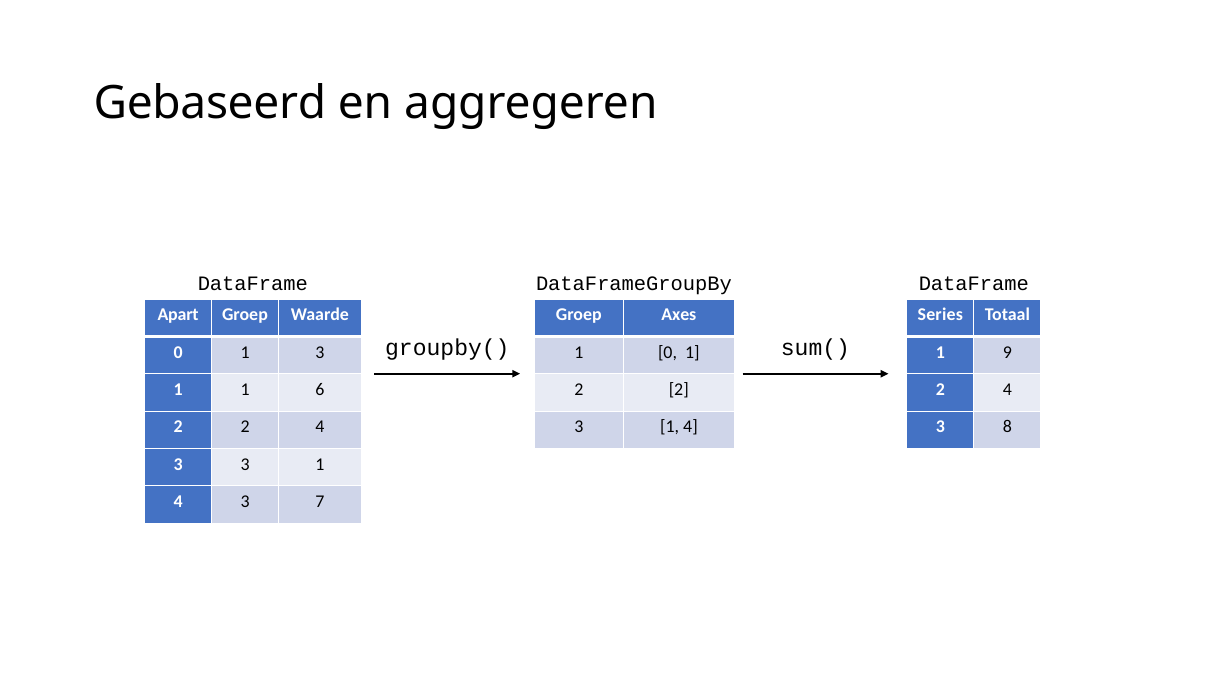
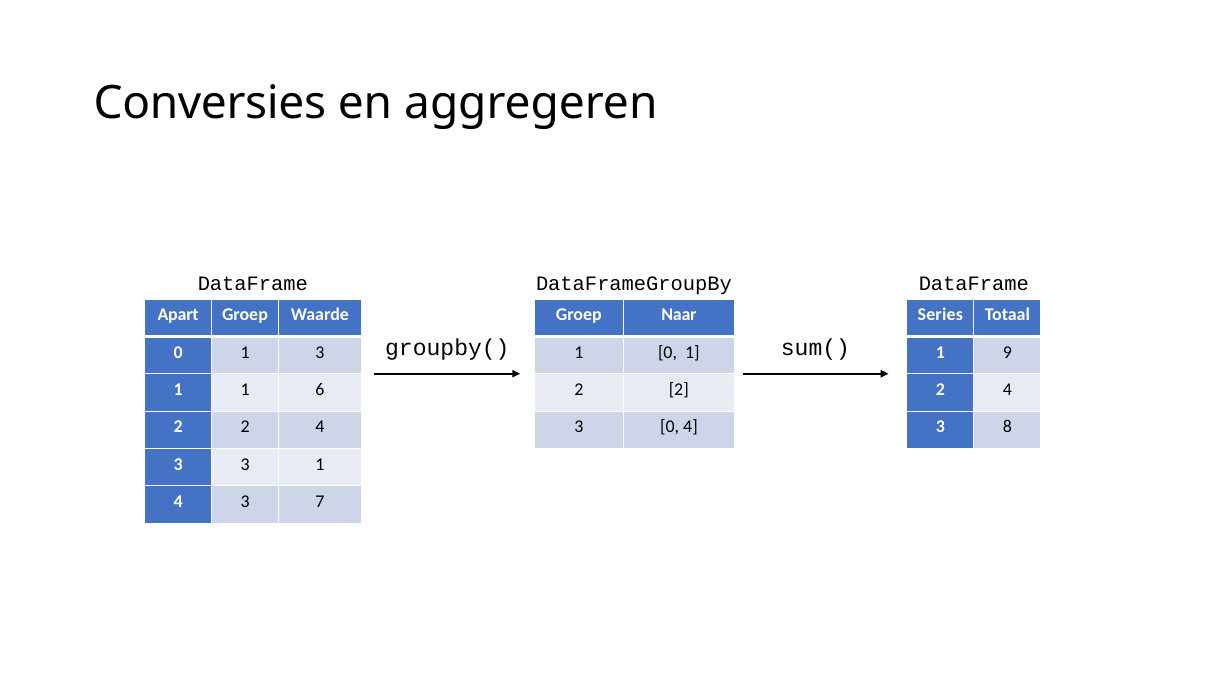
Gebaseerd: Gebaseerd -> Conversies
Axes: Axes -> Naar
1 at (670, 427): 1 -> 0
